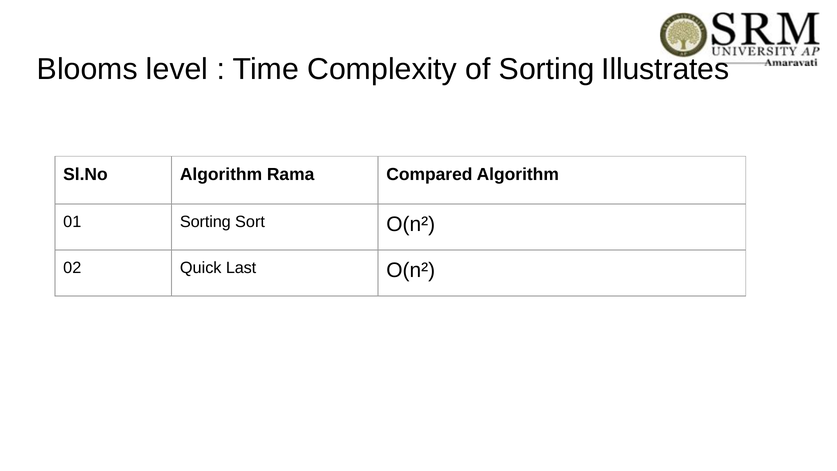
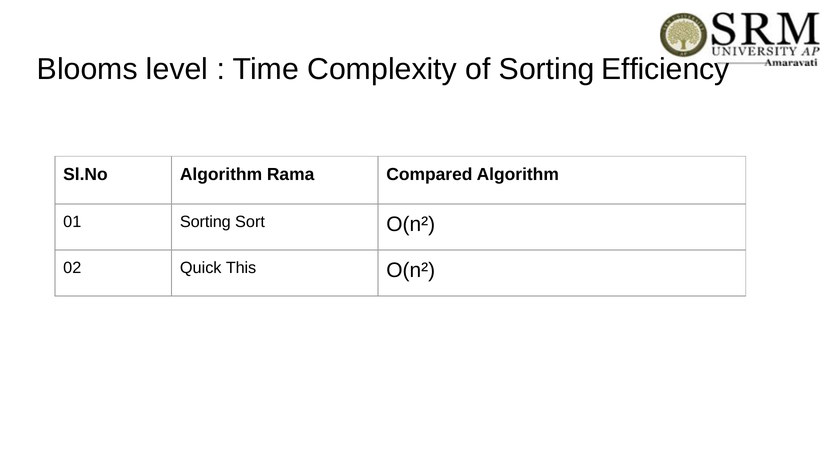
Illustrates: Illustrates -> Efficiency
Last: Last -> This
